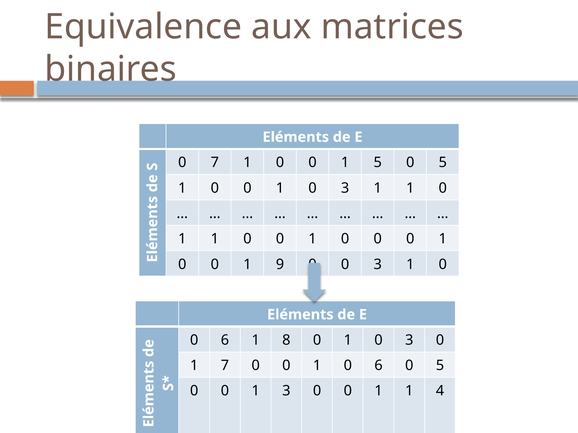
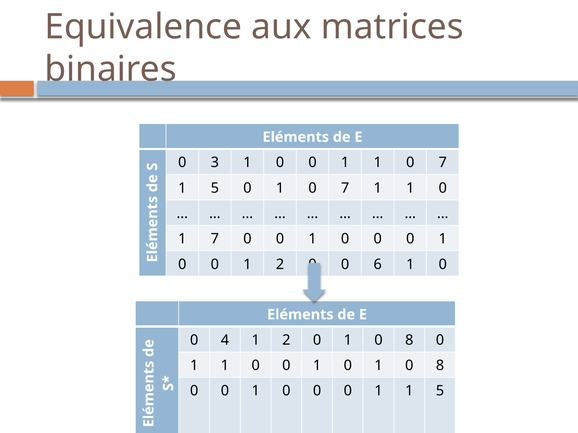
0 7: 7 -> 3
5 at (378, 163): 5 -> 1
5 at (443, 163): 5 -> 7
0 at (215, 188): 0 -> 5
3 at (345, 188): 3 -> 7
1 at (215, 239): 1 -> 7
0 1 9: 9 -> 2
3 at (378, 265): 3 -> 6
6 at (225, 340): 6 -> 4
8 at (286, 340): 8 -> 2
3 at (409, 340): 3 -> 8
7 at (225, 366): 7 -> 1
1 0 6: 6 -> 1
5 at (440, 366): 5 -> 8
3 at (286, 391): 3 -> 0
1 1 4: 4 -> 5
